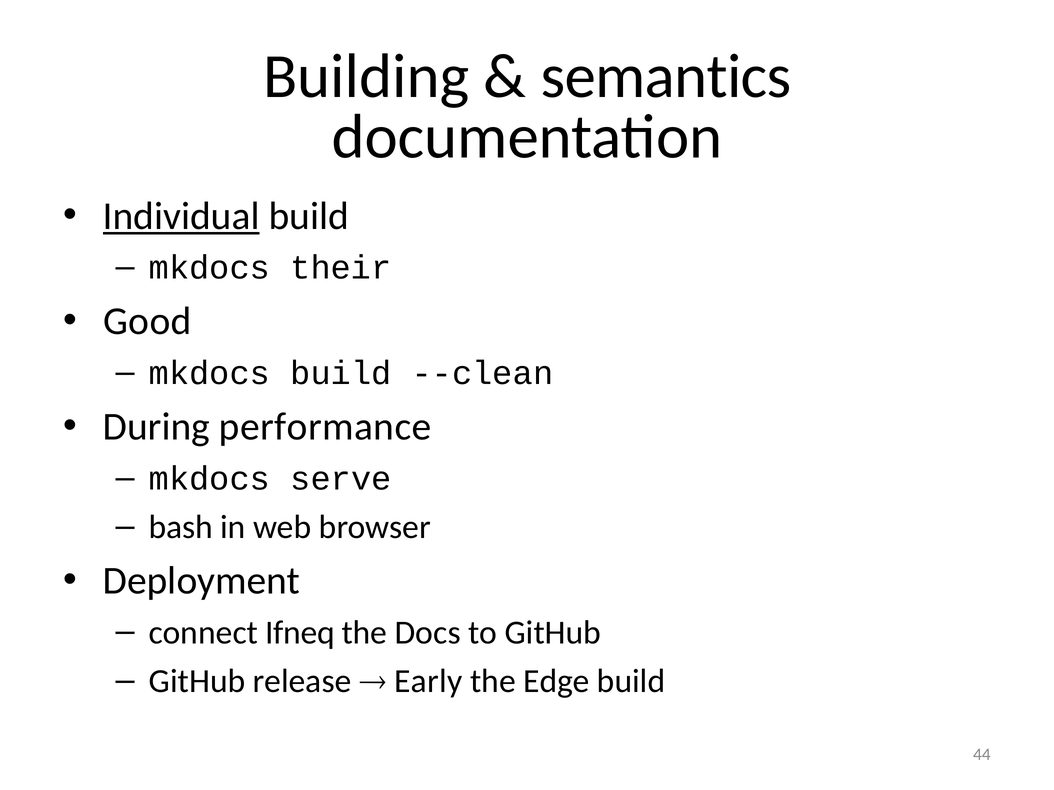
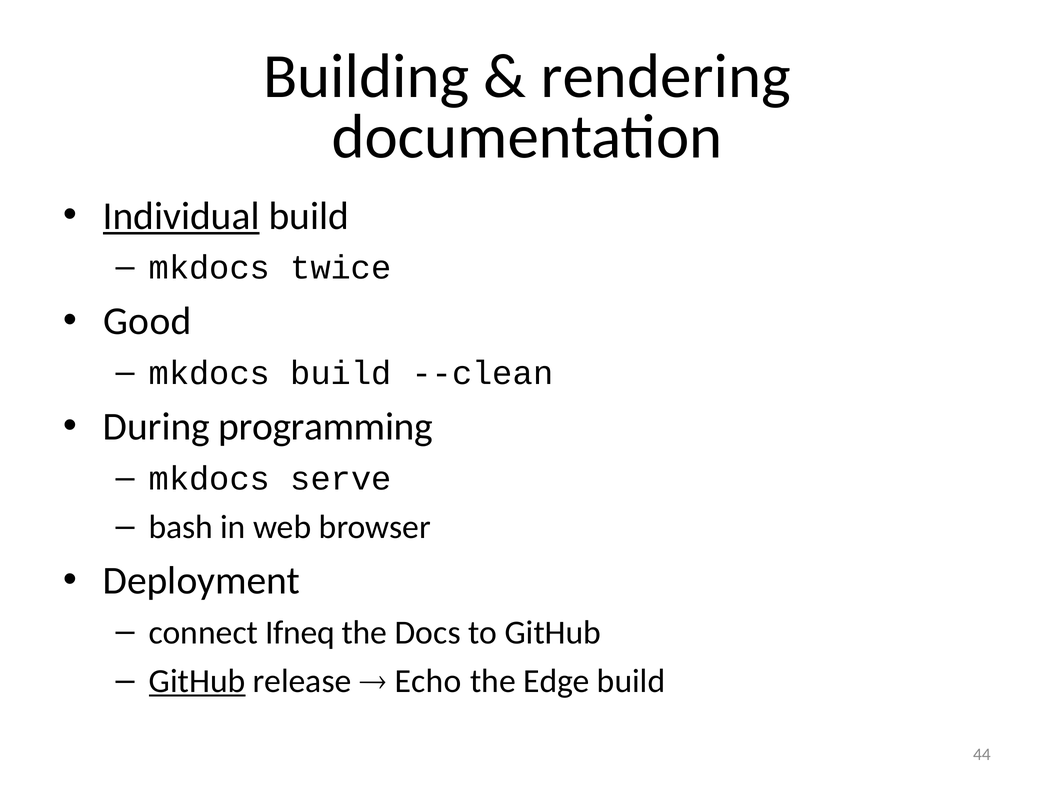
semantics: semantics -> rendering
their: their -> twice
performance: performance -> programming
GitHub at (197, 681) underline: none -> present
Early: Early -> Echo
